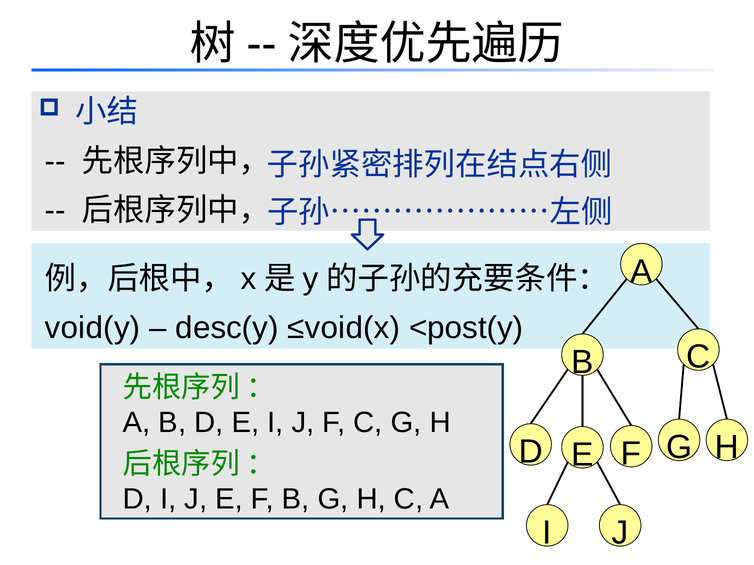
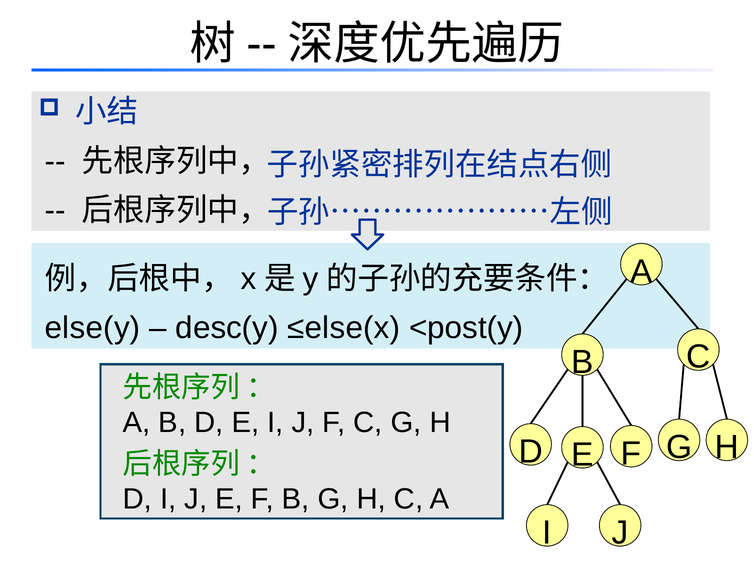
void(y: void(y -> else(y
≤void(x: ≤void(x -> ≤else(x
